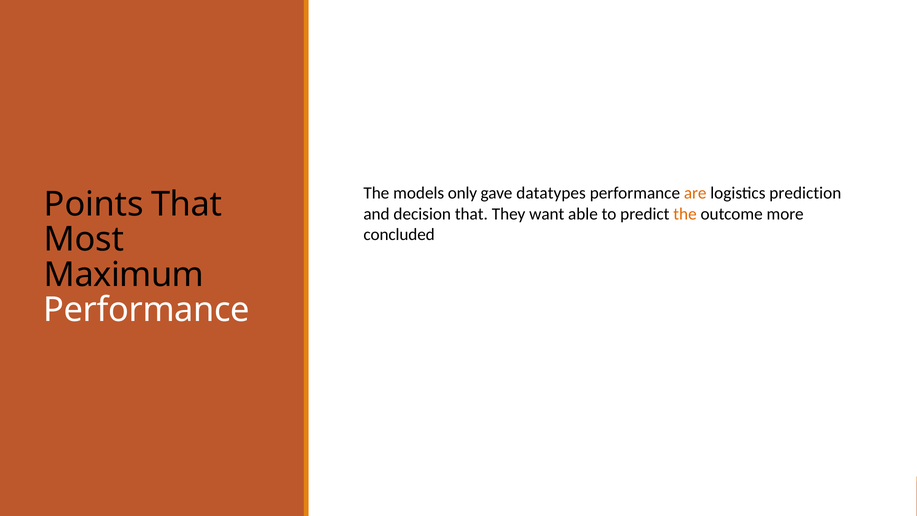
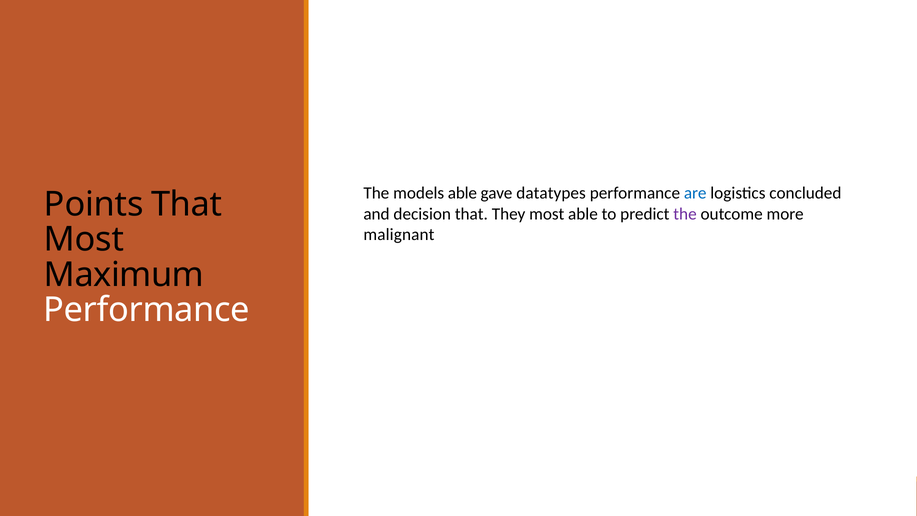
models only: only -> able
are colour: orange -> blue
prediction: prediction -> concluded
They want: want -> most
the at (685, 214) colour: orange -> purple
concluded: concluded -> malignant
